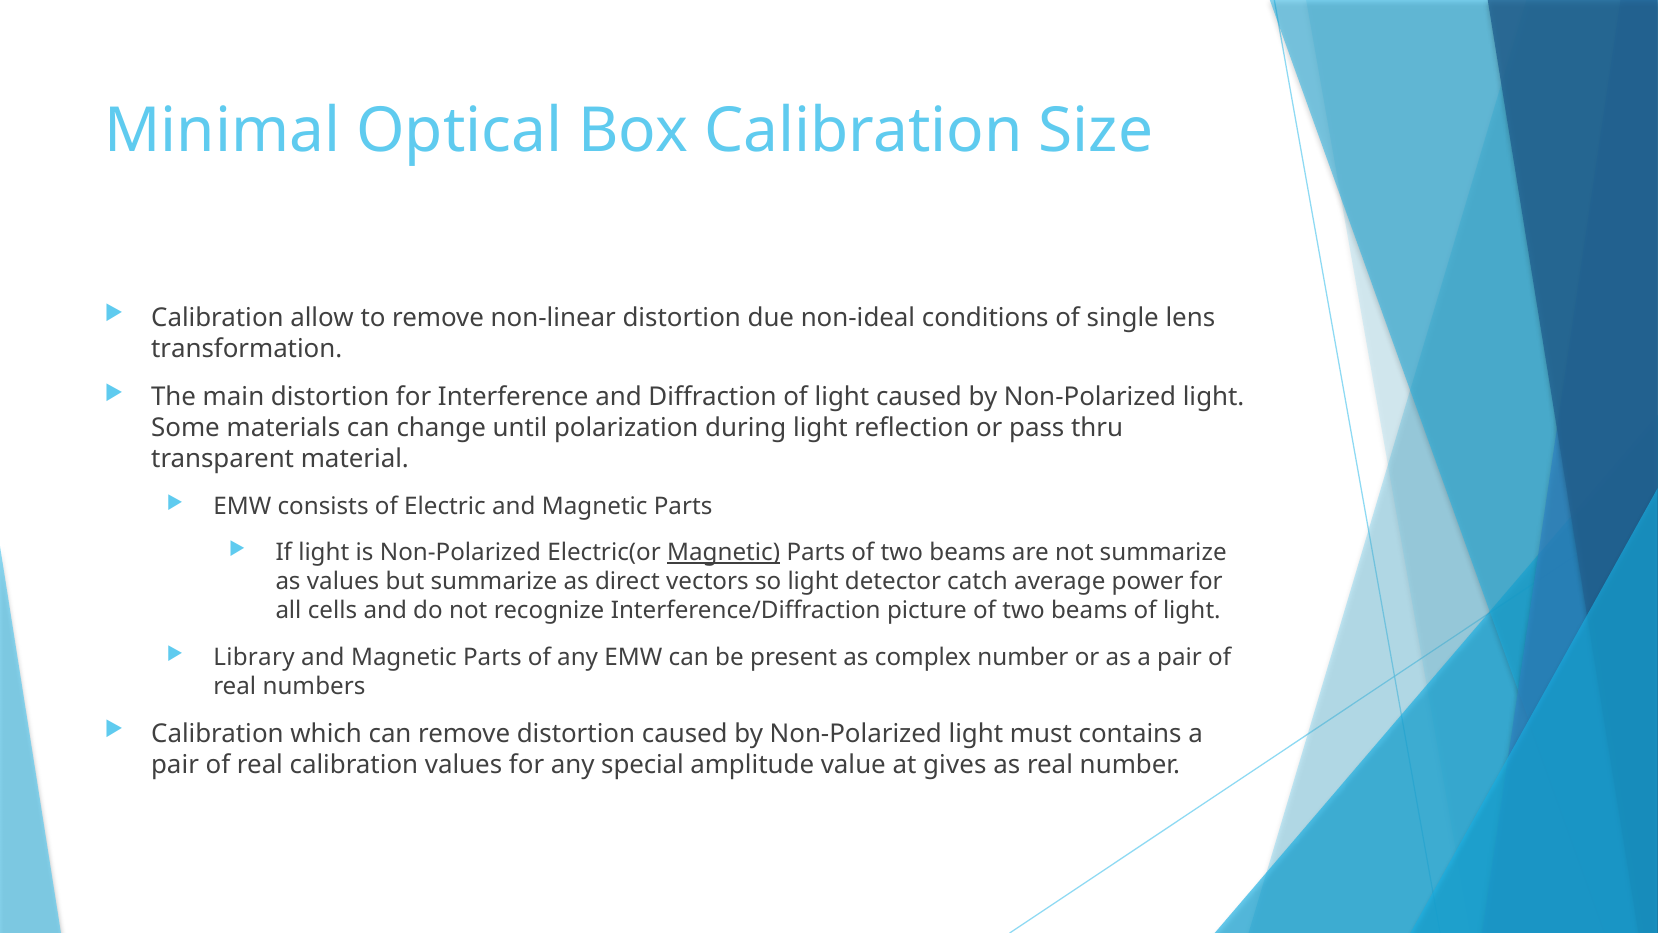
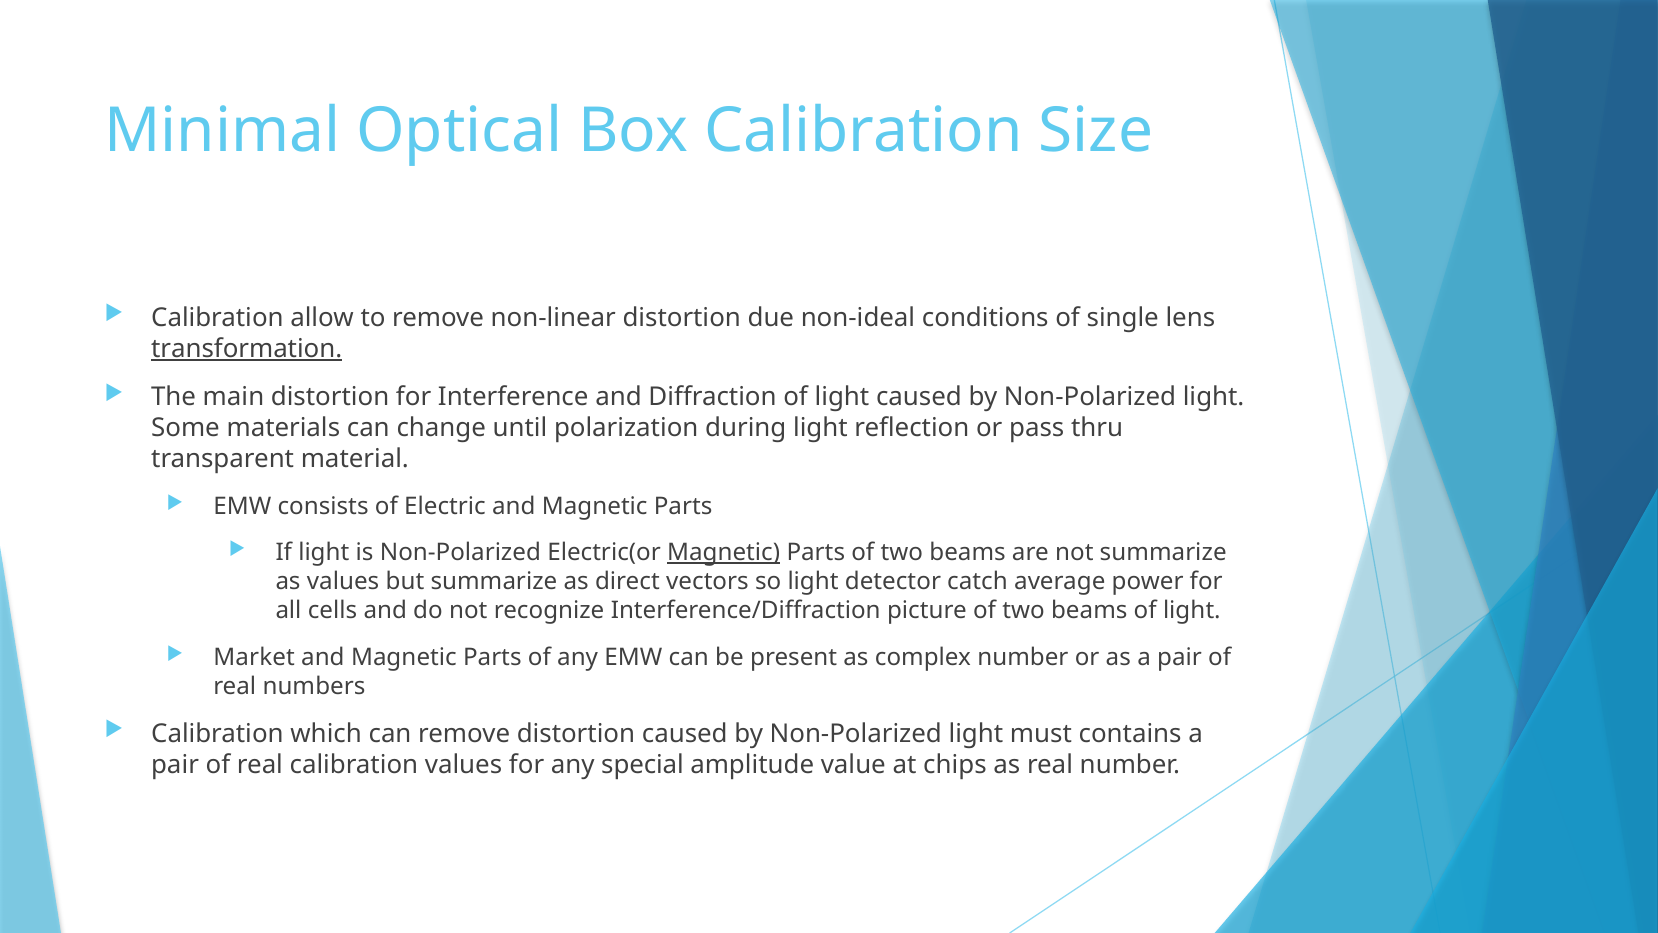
transformation underline: none -> present
Library: Library -> Market
gives: gives -> chips
